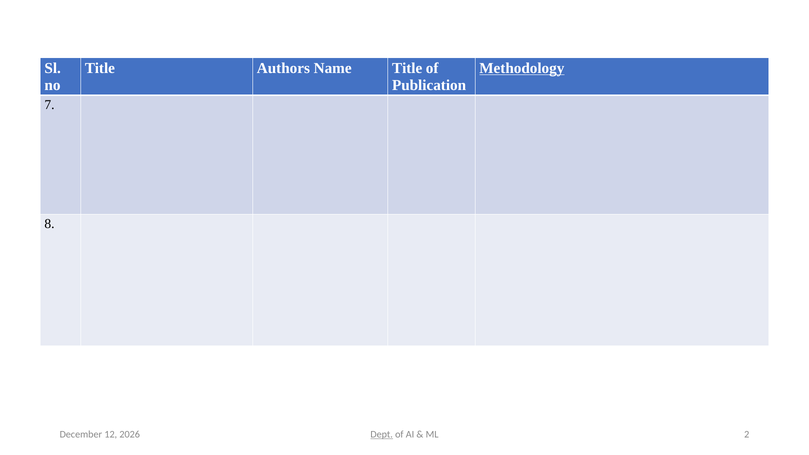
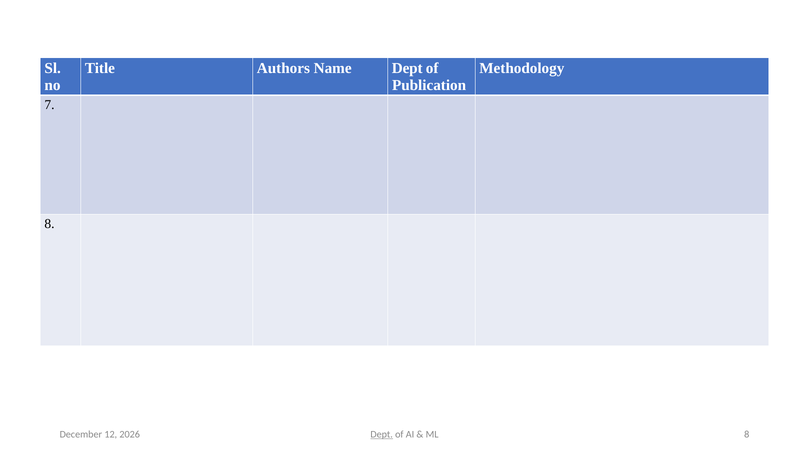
Name Title: Title -> Dept
Methodology underline: present -> none
ML 2: 2 -> 8
